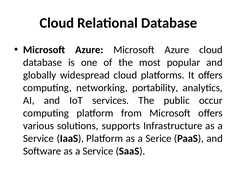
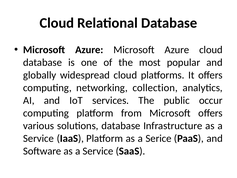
portability: portability -> collection
solutions supports: supports -> database
